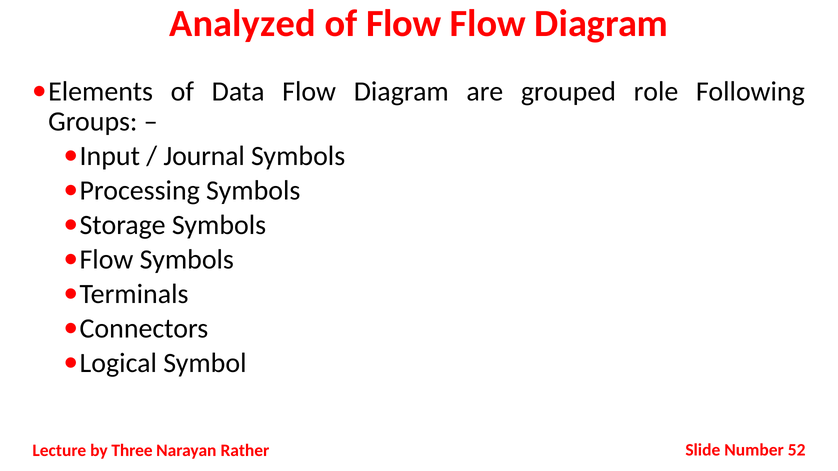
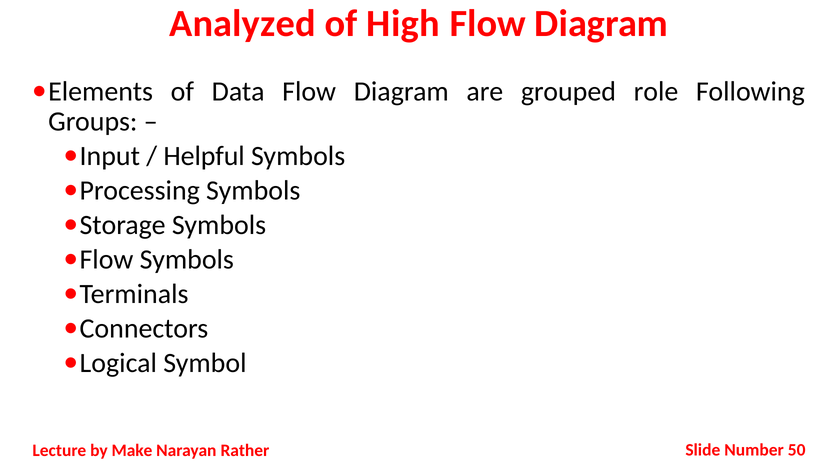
of Flow: Flow -> High
Journal: Journal -> Helpful
Three: Three -> Make
52: 52 -> 50
